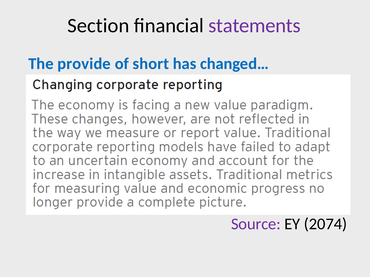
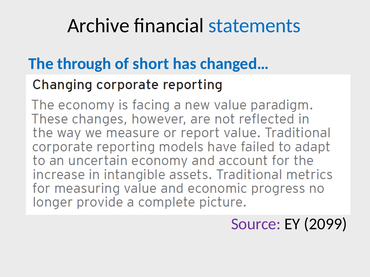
Section: Section -> Archive
statements colour: purple -> blue
provide: provide -> through
2074: 2074 -> 2099
